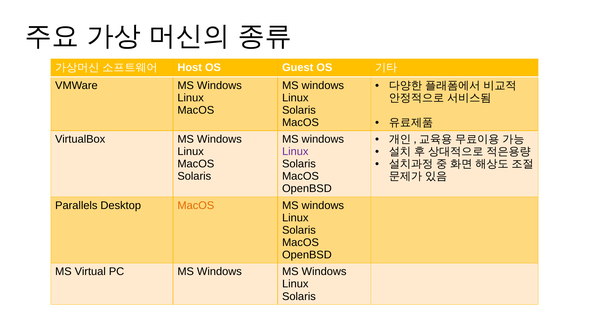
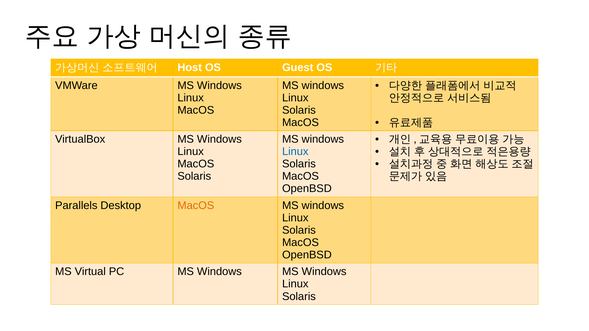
Linux at (295, 152) colour: purple -> blue
